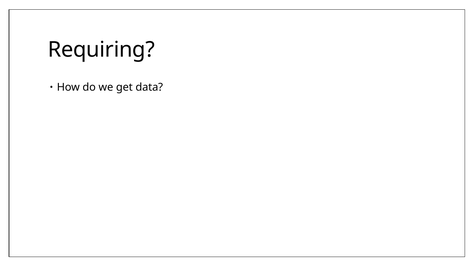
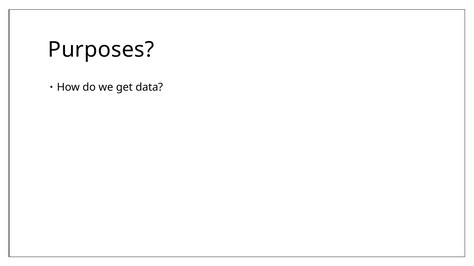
Requiring: Requiring -> Purposes
